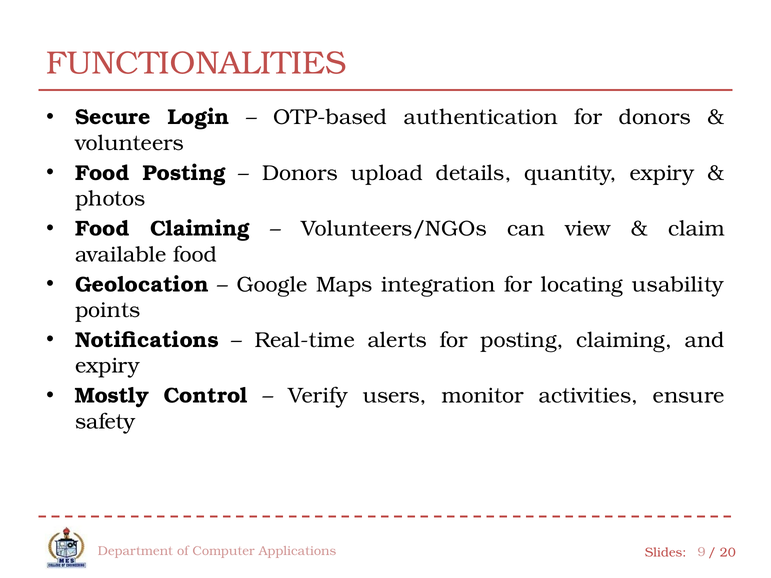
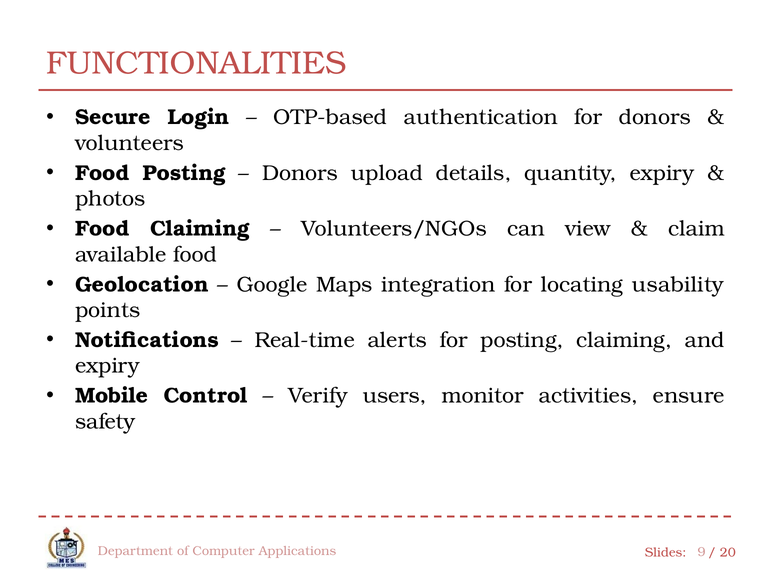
Mostly: Mostly -> Mobile
